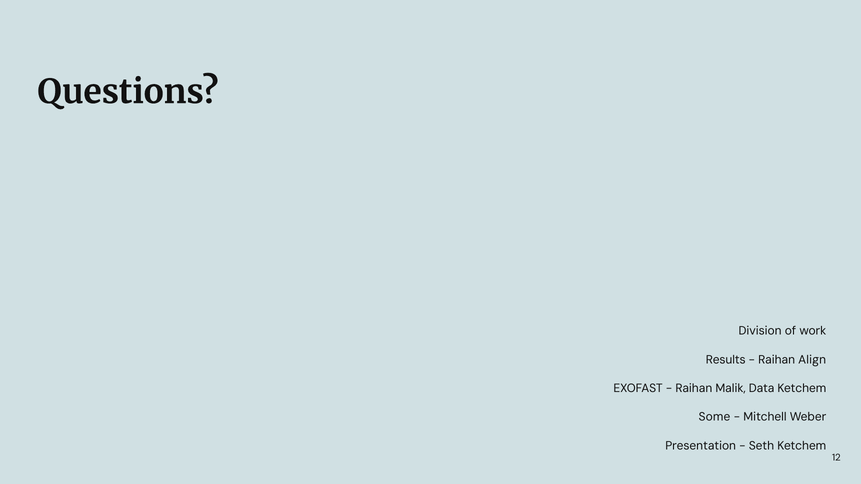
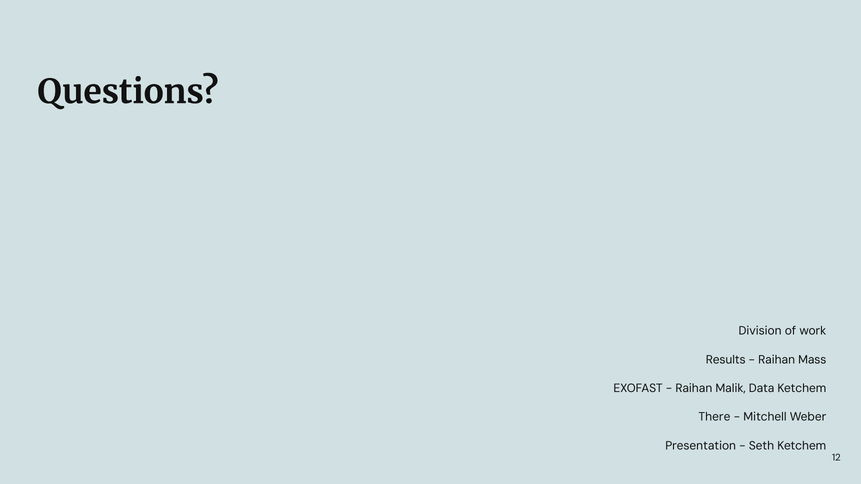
Align: Align -> Mass
Some: Some -> There
